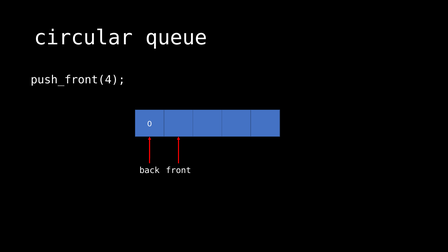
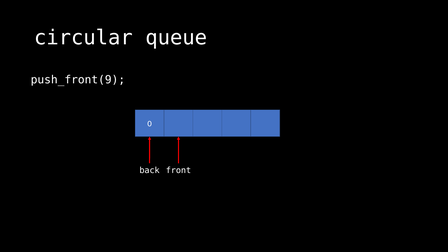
push_front(4: push_front(4 -> push_front(9
